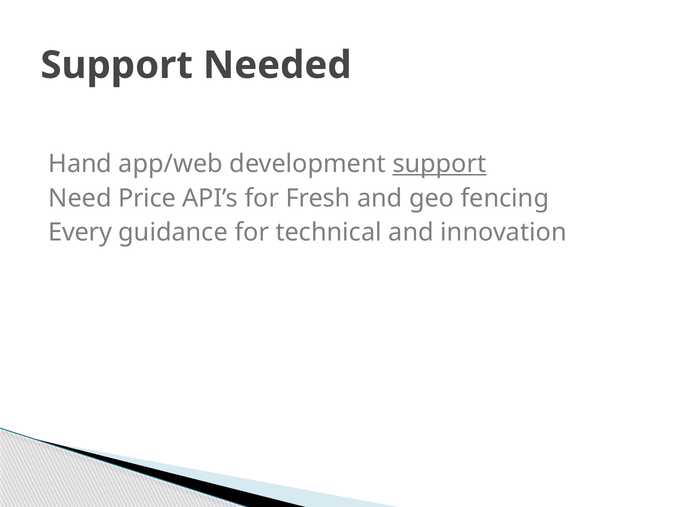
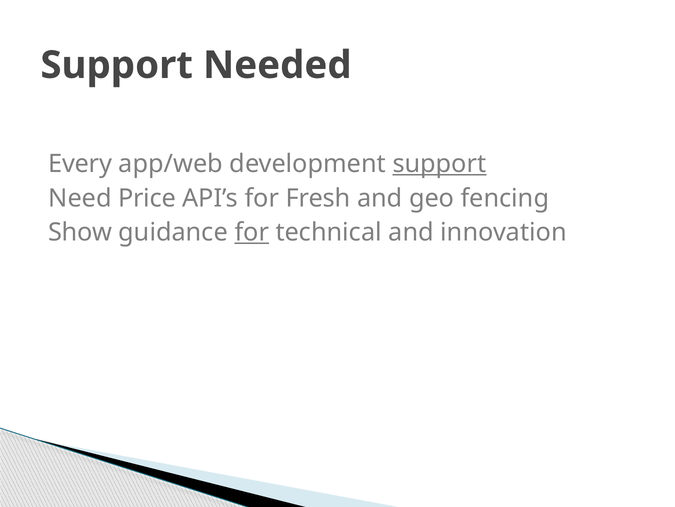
Hand: Hand -> Every
Every: Every -> Show
for at (252, 232) underline: none -> present
